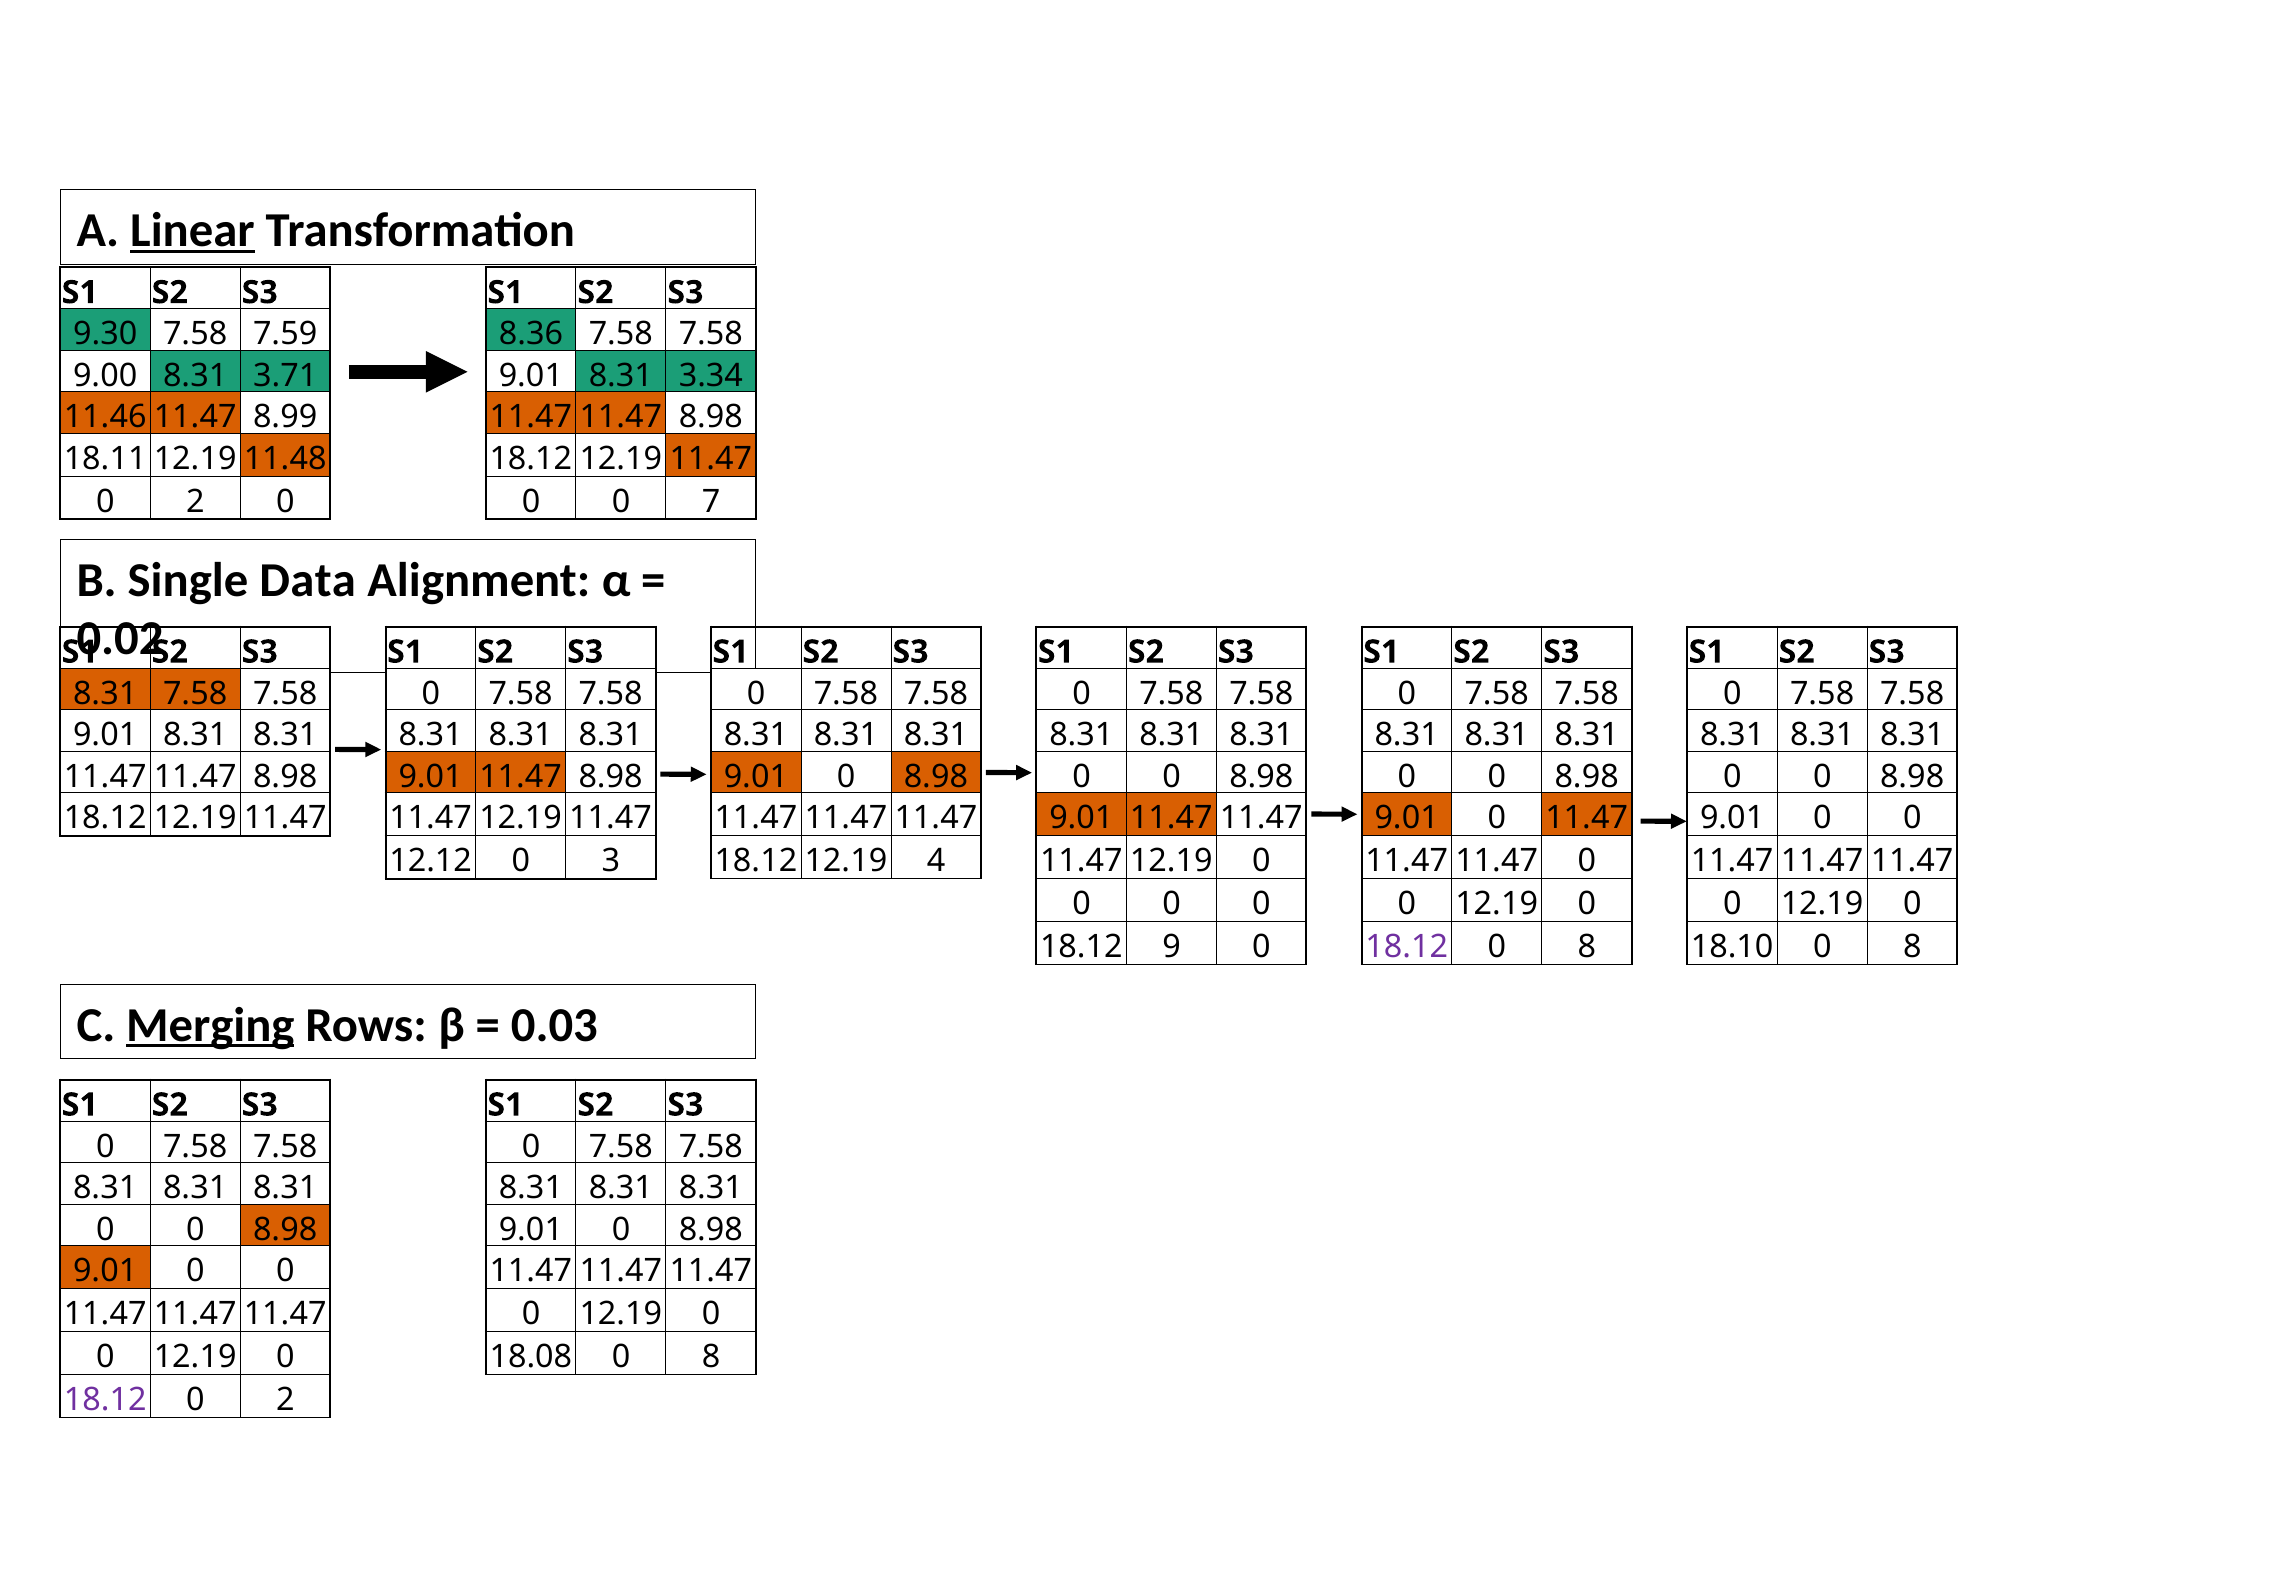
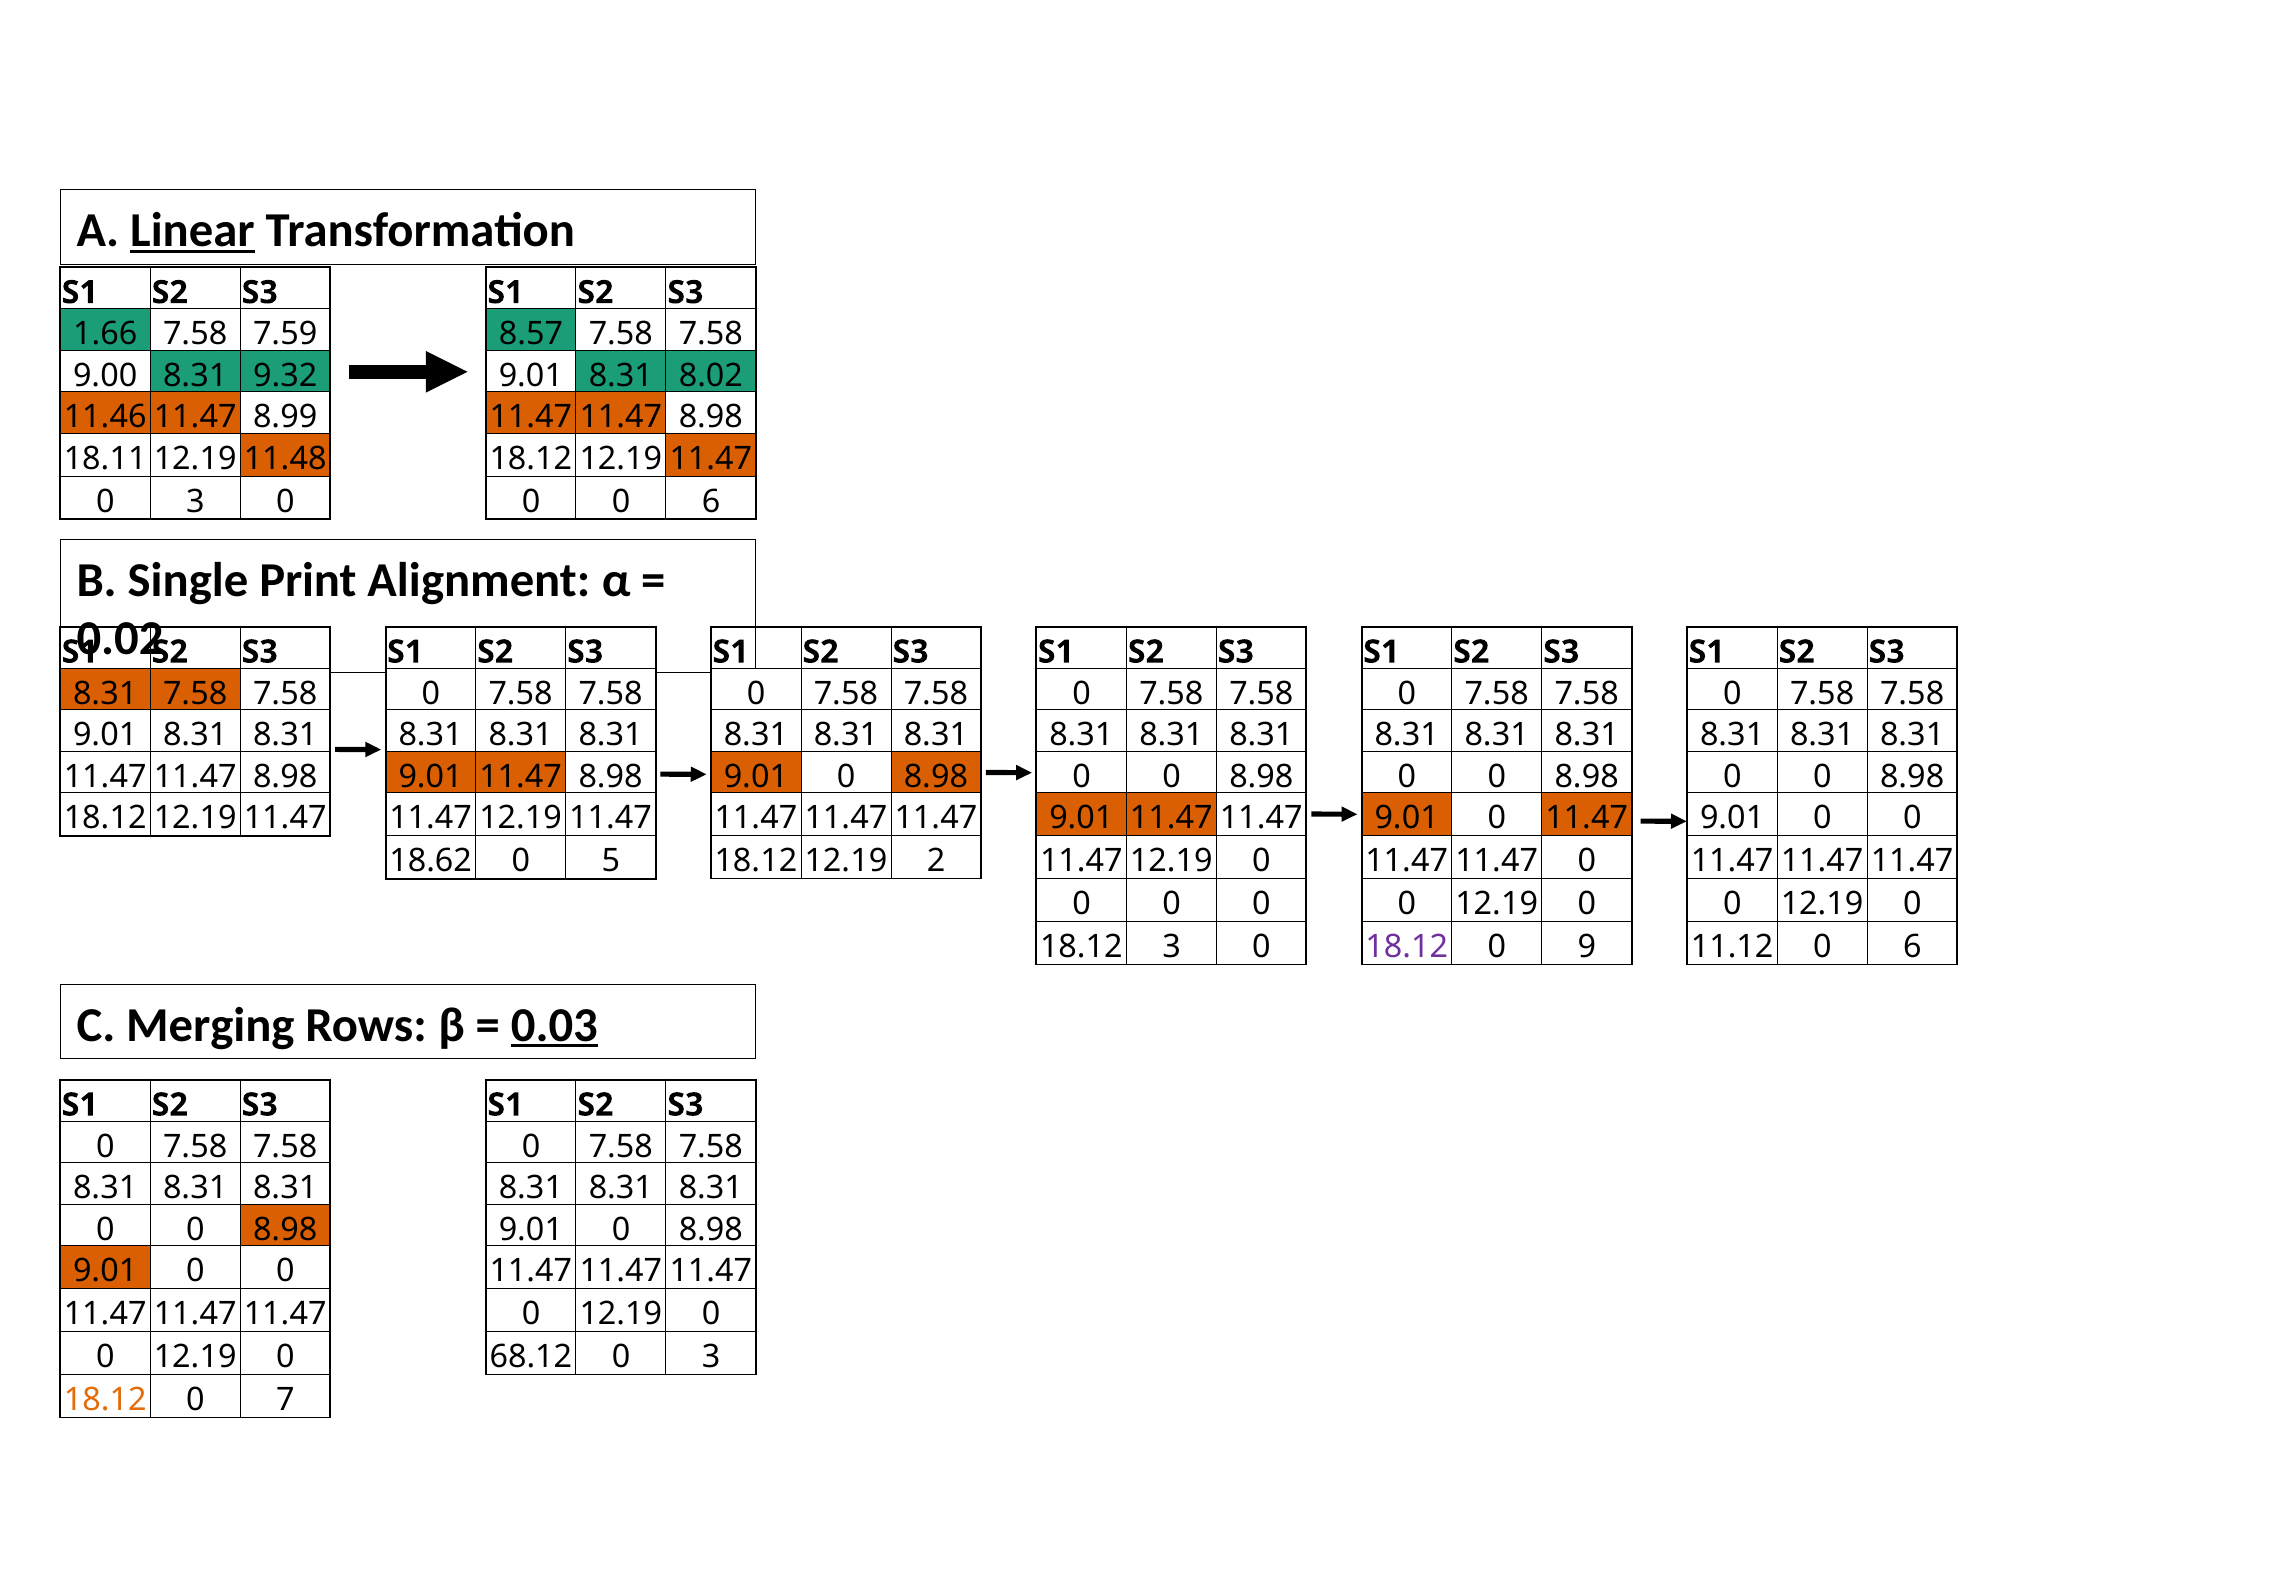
9.30: 9.30 -> 1.66
8.36: 8.36 -> 8.57
3.71: 3.71 -> 9.32
3.34: 3.34 -> 8.02
2 at (195, 502): 2 -> 3
0 0 7: 7 -> 6
Data: Data -> Print
12.12: 12.12 -> 18.62
3: 3 -> 5
4: 4 -> 2
18.12 9: 9 -> 3
8 at (1587, 947): 8 -> 9
18.10: 18.10 -> 11.12
8 at (1912, 947): 8 -> 6
Merging underline: present -> none
0.03 underline: none -> present
18.08: 18.08 -> 68.12
8 at (711, 1357): 8 -> 3
18.12 at (105, 1400) colour: purple -> orange
2 at (285, 1400): 2 -> 7
